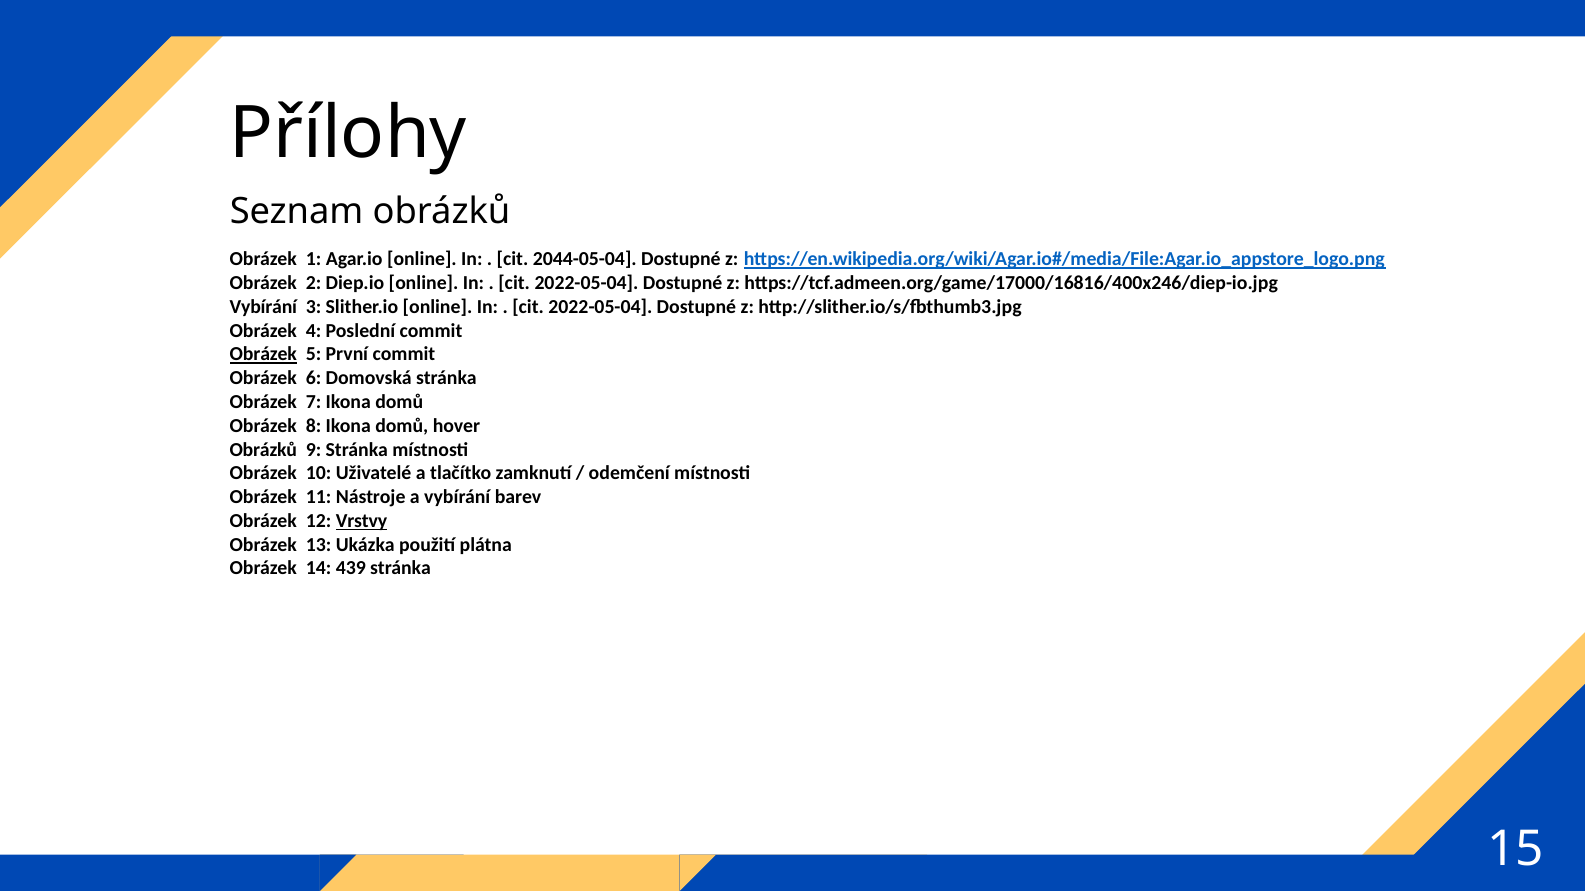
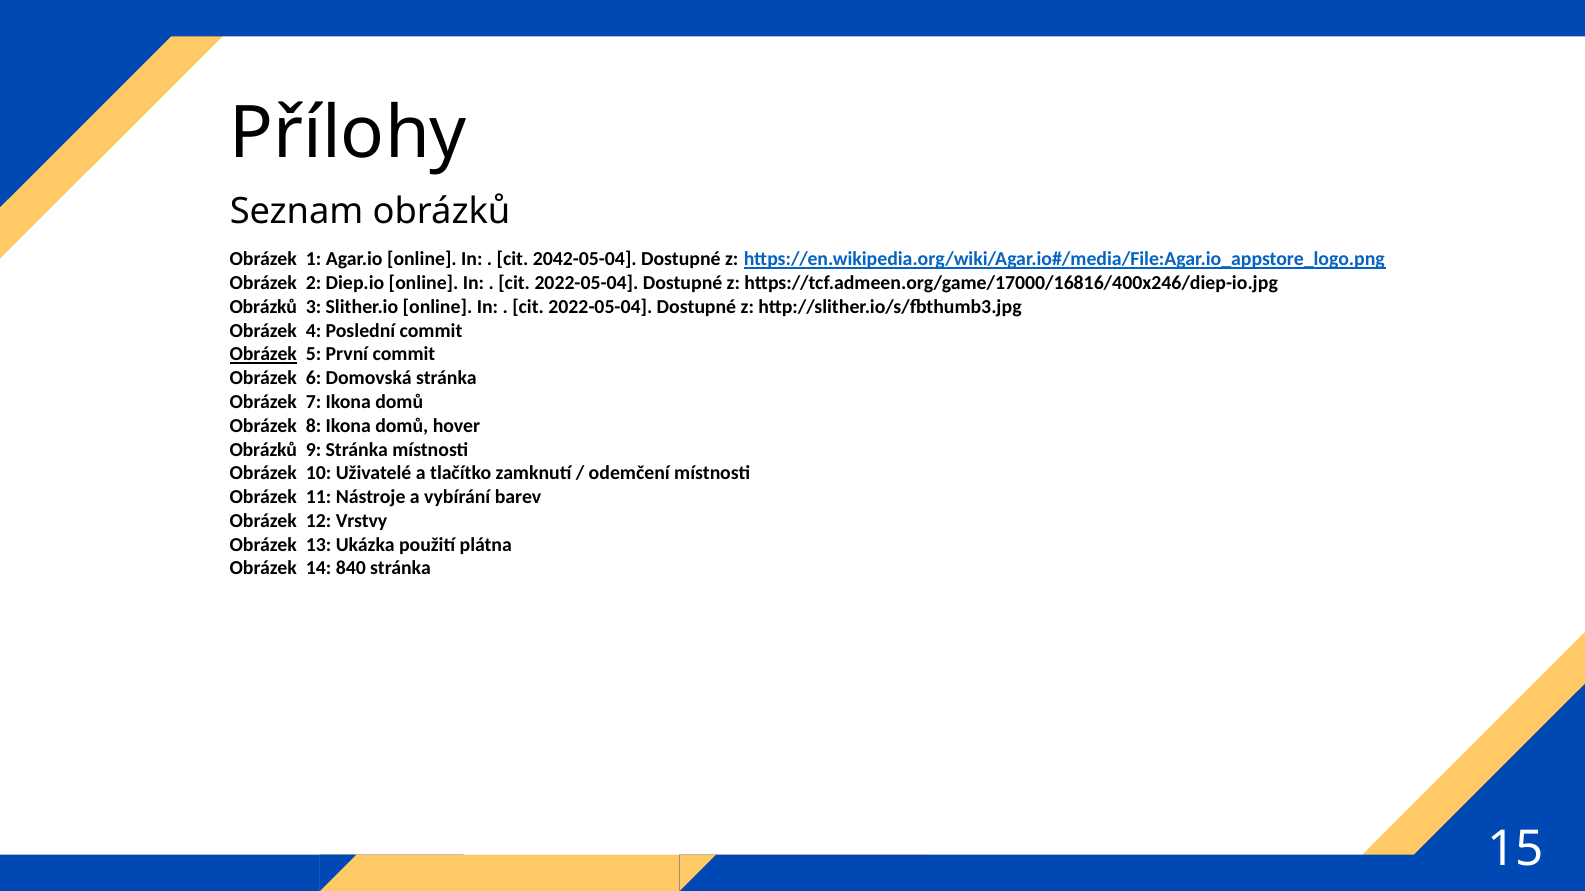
2044-05-04: 2044-05-04 -> 2042-05-04
Vybírání at (263, 307): Vybírání -> Obrázků
Vrstvy underline: present -> none
439: 439 -> 840
